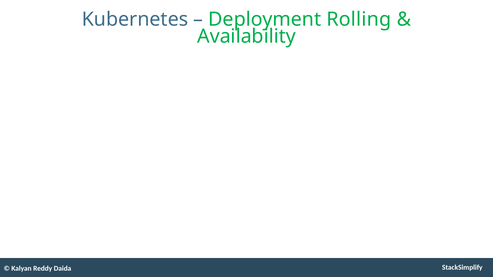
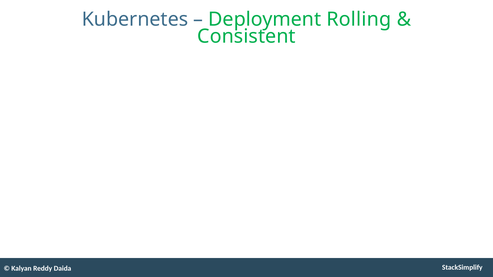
Availability: Availability -> Consistent
